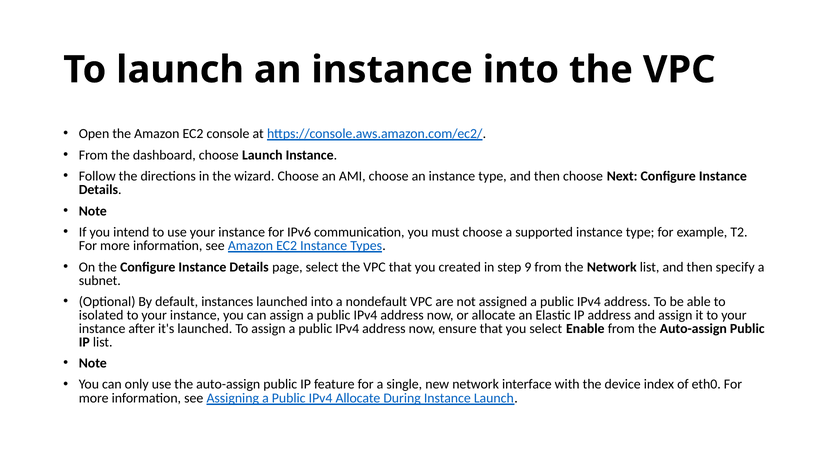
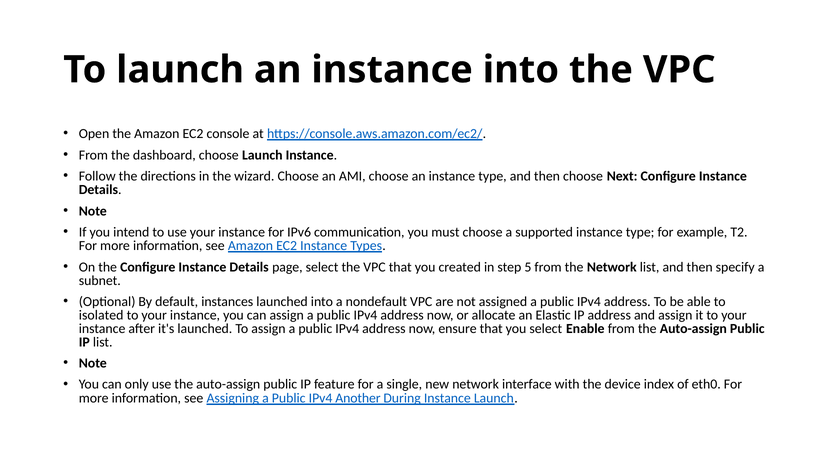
9: 9 -> 5
IPv4 Allocate: Allocate -> Another
